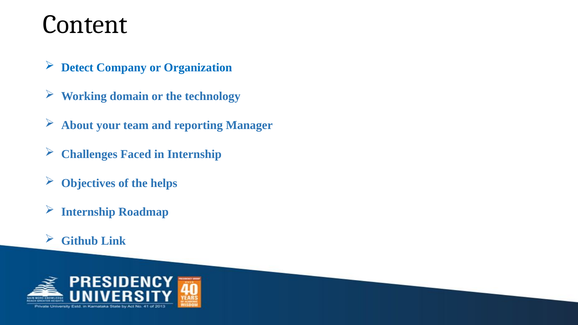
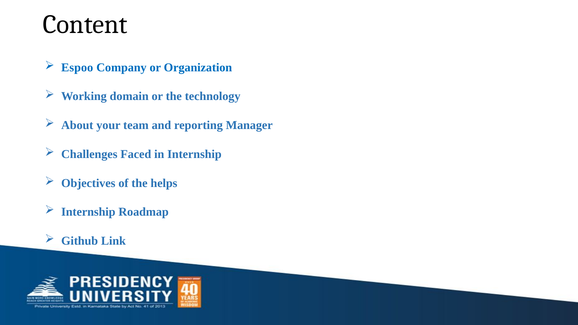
Detect: Detect -> Espoo
